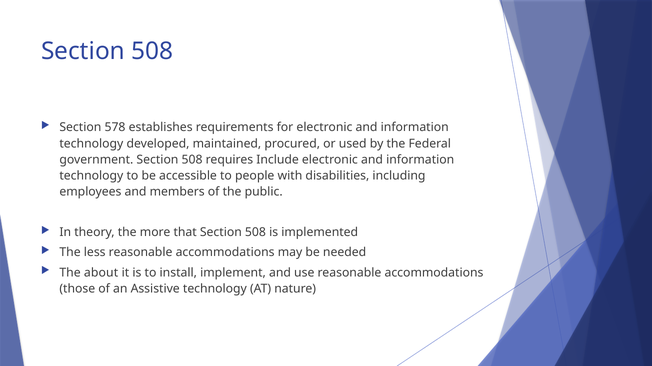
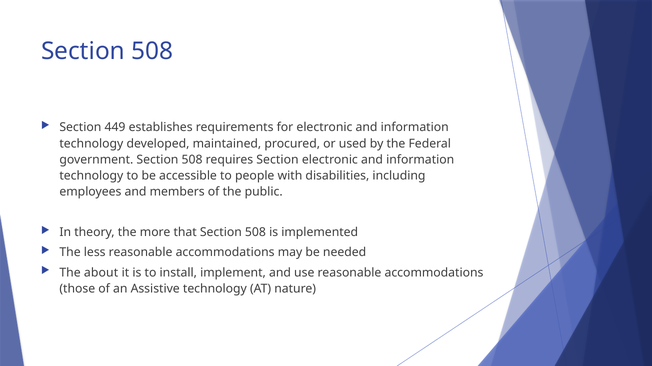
578: 578 -> 449
requires Include: Include -> Section
